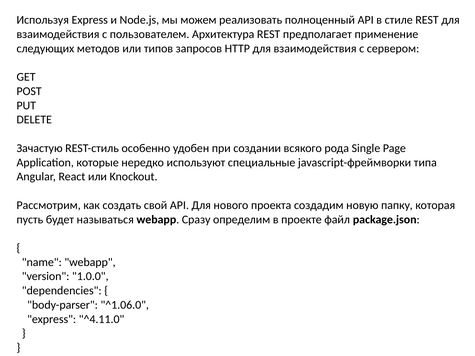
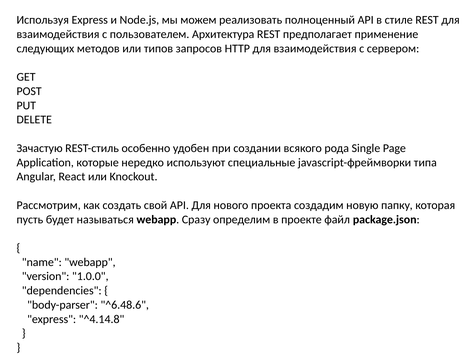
^1.06.0: ^1.06.0 -> ^6.48.6
^4.11.0: ^4.11.0 -> ^4.14.8
